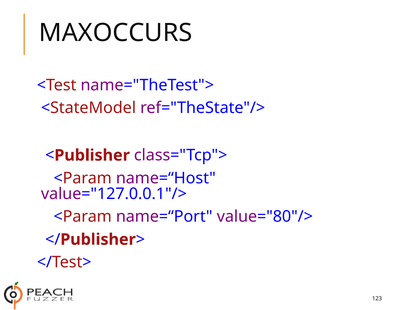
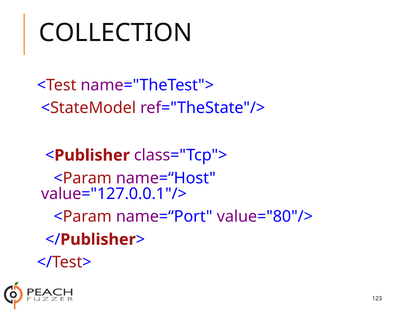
MAXOCCURS: MAXOCCURS -> COLLECTION
